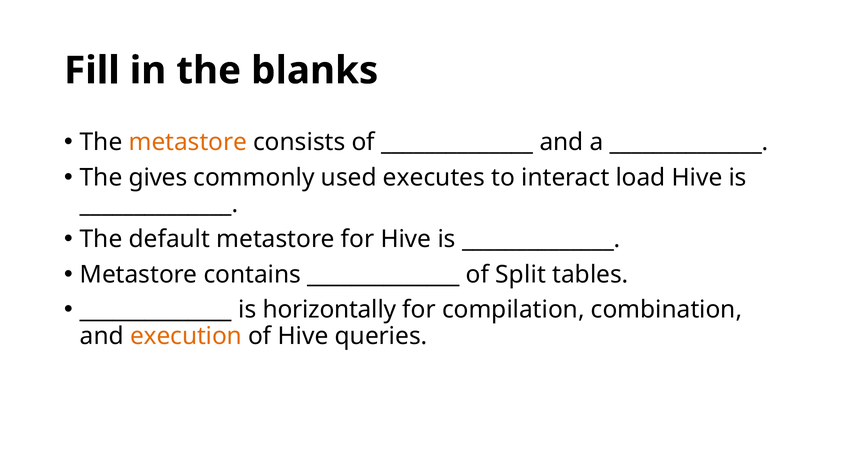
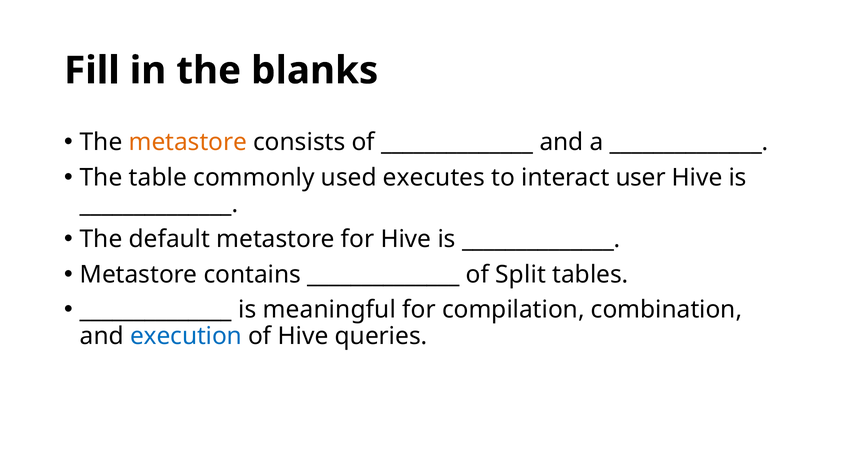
gives: gives -> table
load: load -> user
horizontally: horizontally -> meaningful
execution colour: orange -> blue
